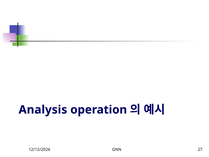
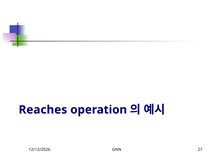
Analysis: Analysis -> Reaches
